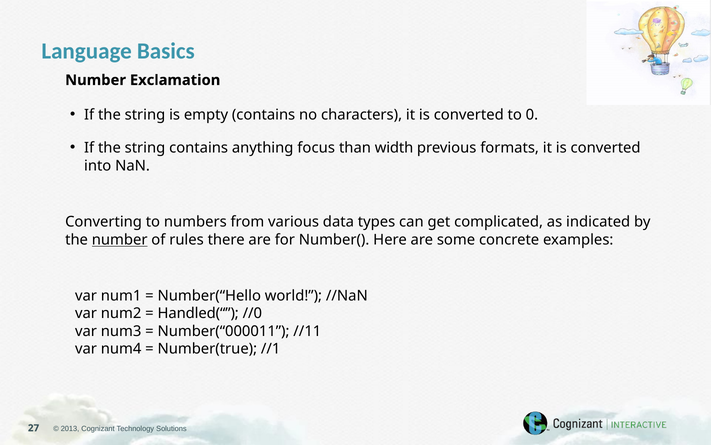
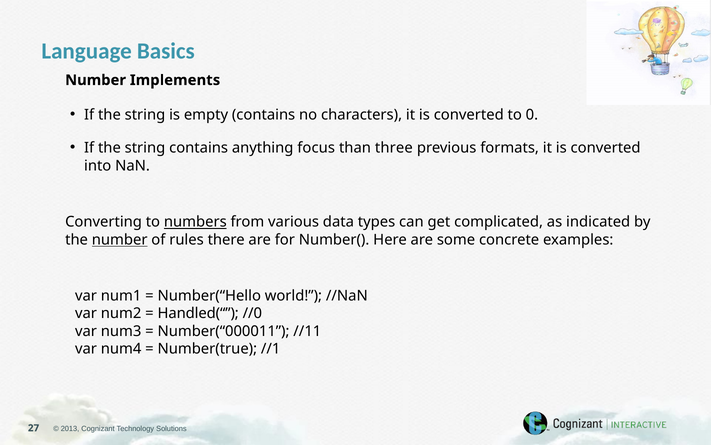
Exclamation: Exclamation -> Implements
width: width -> three
numbers underline: none -> present
